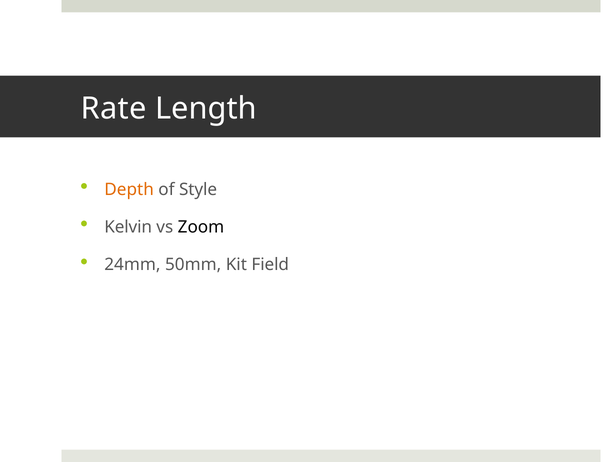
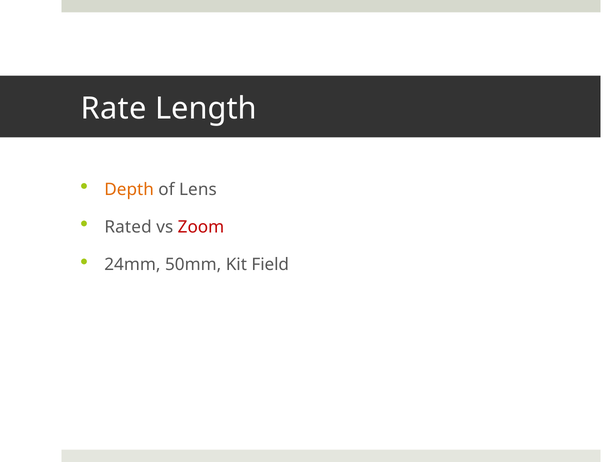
Style: Style -> Lens
Kelvin: Kelvin -> Rated
Zoom colour: black -> red
